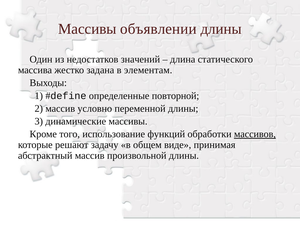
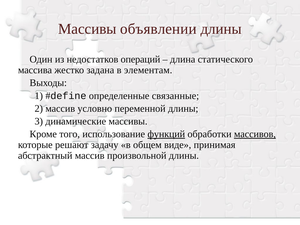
значений: значений -> операций
повторной: повторной -> связанные
функций underline: none -> present
